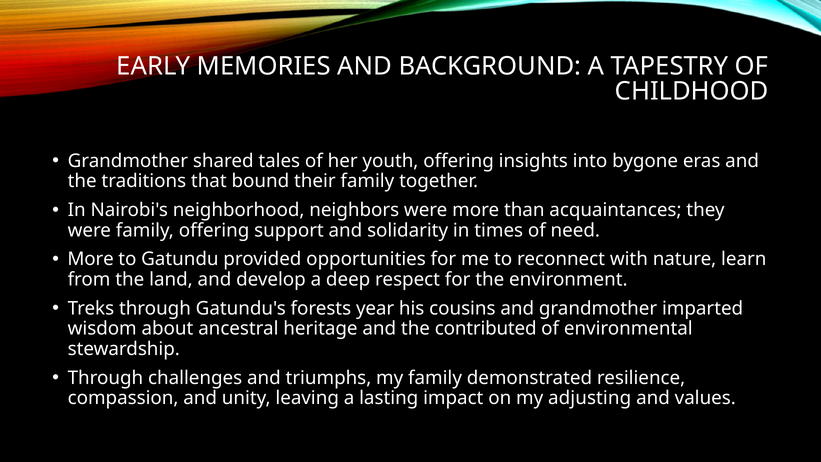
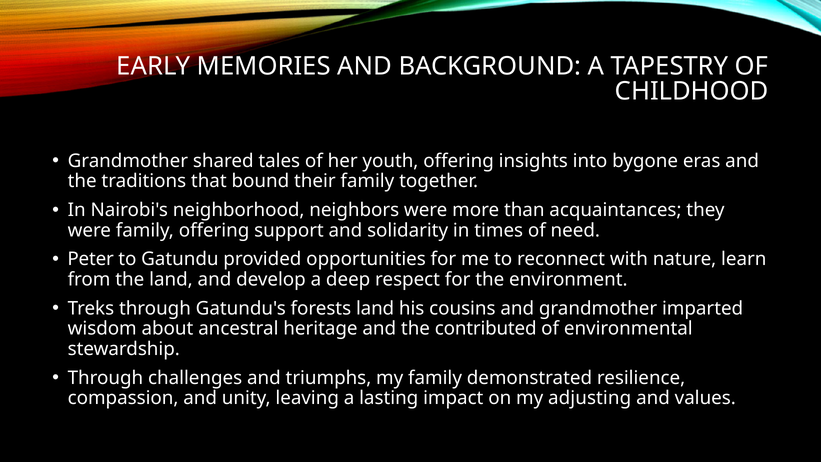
More at (91, 259): More -> Peter
forests year: year -> land
